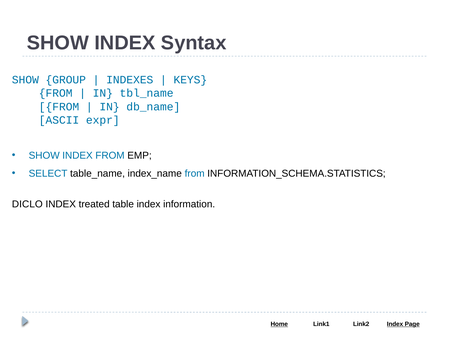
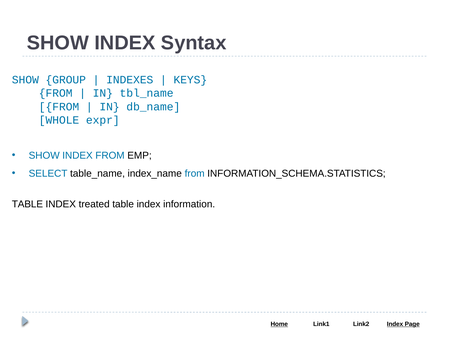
ASCII: ASCII -> WHOLE
DICLO at (27, 204): DICLO -> TABLE
